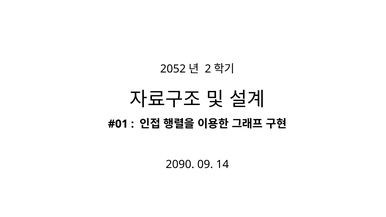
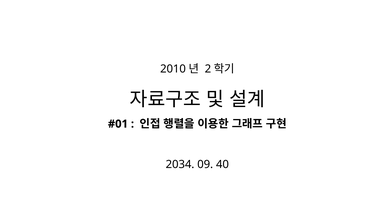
2052: 2052 -> 2010
2090: 2090 -> 2034
14: 14 -> 40
